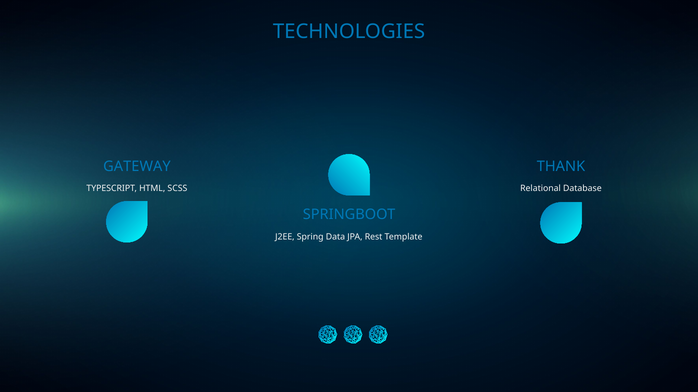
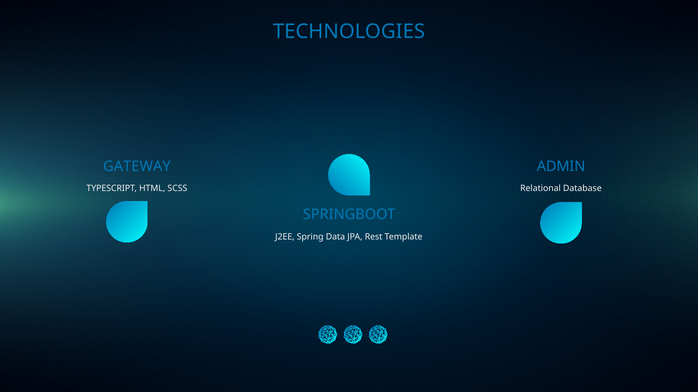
THANK: THANK -> ADMIN
